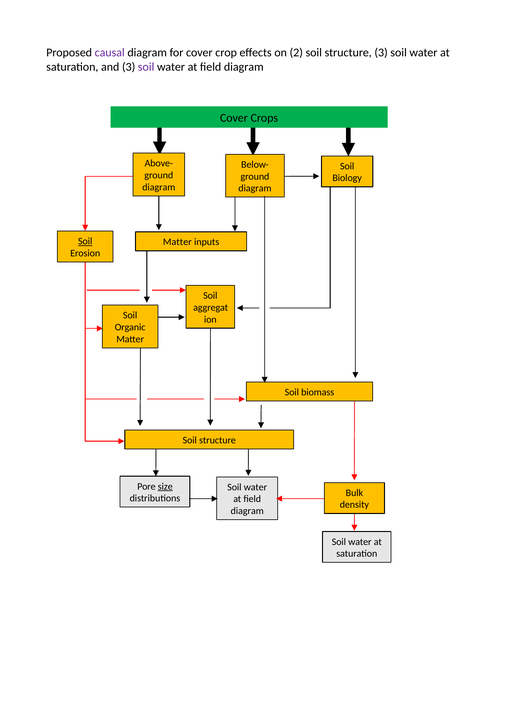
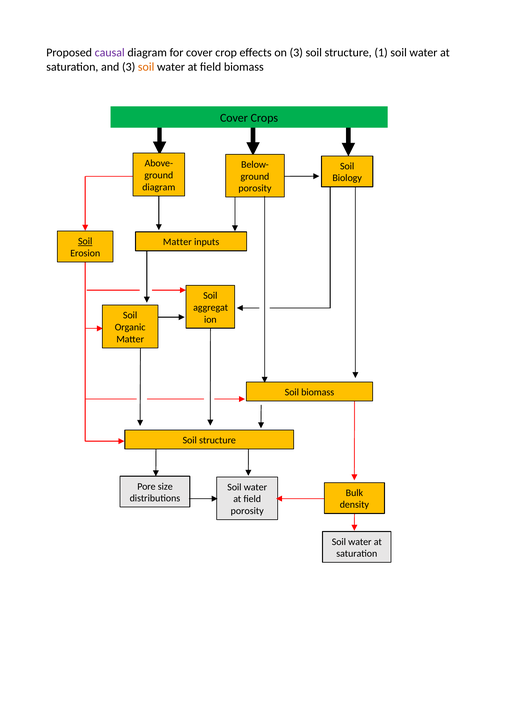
on 2: 2 -> 3
structure 3: 3 -> 1
soil at (146, 67) colour: purple -> orange
diagram at (244, 67): diagram -> biomass
diagram at (255, 188): diagram -> porosity
size underline: present -> none
diagram at (247, 511): diagram -> porosity
